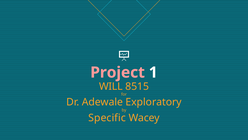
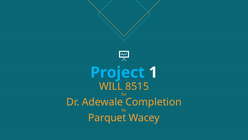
Project colour: pink -> light blue
Exploratory: Exploratory -> Completion
Specific: Specific -> Parquet
